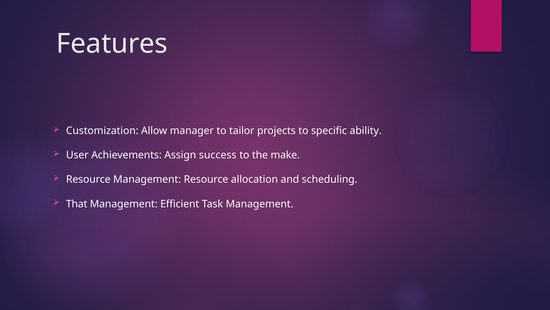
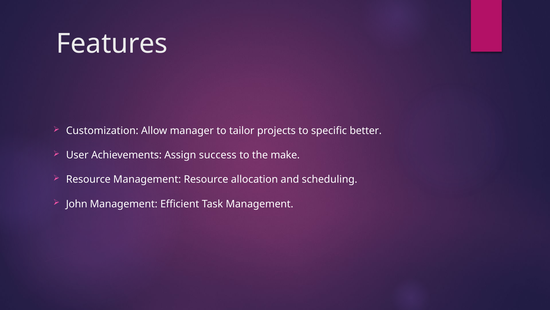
ability: ability -> better
That: That -> John
